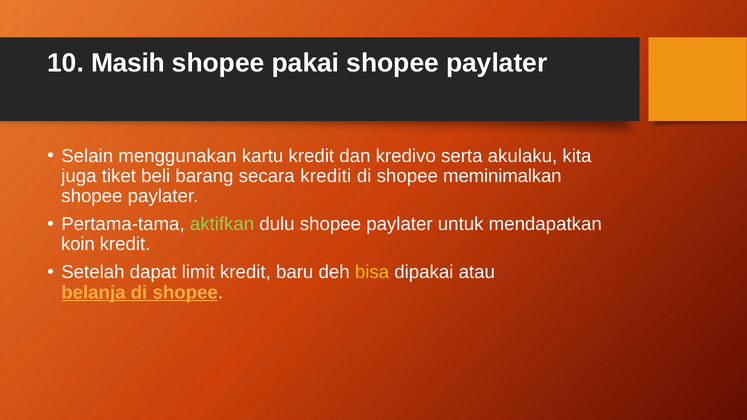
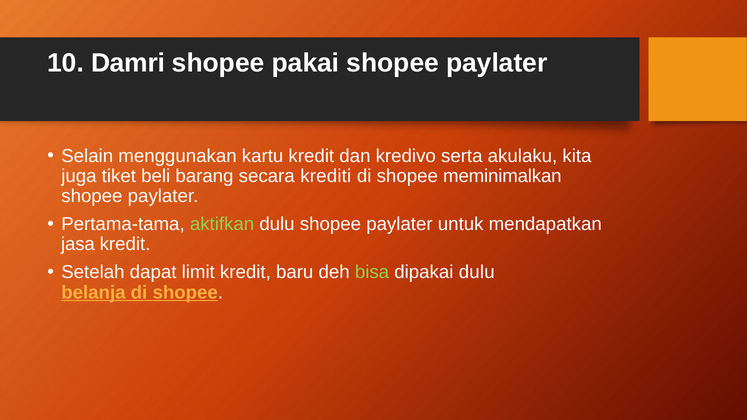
Masih: Masih -> Damri
koin: koin -> jasa
bisa colour: yellow -> light green
dipakai atau: atau -> dulu
